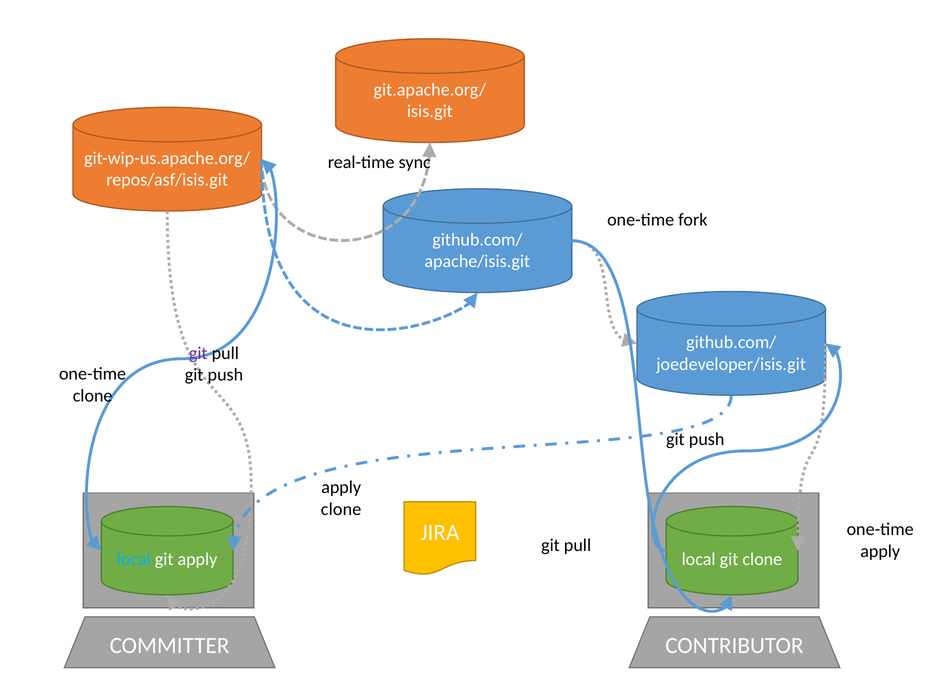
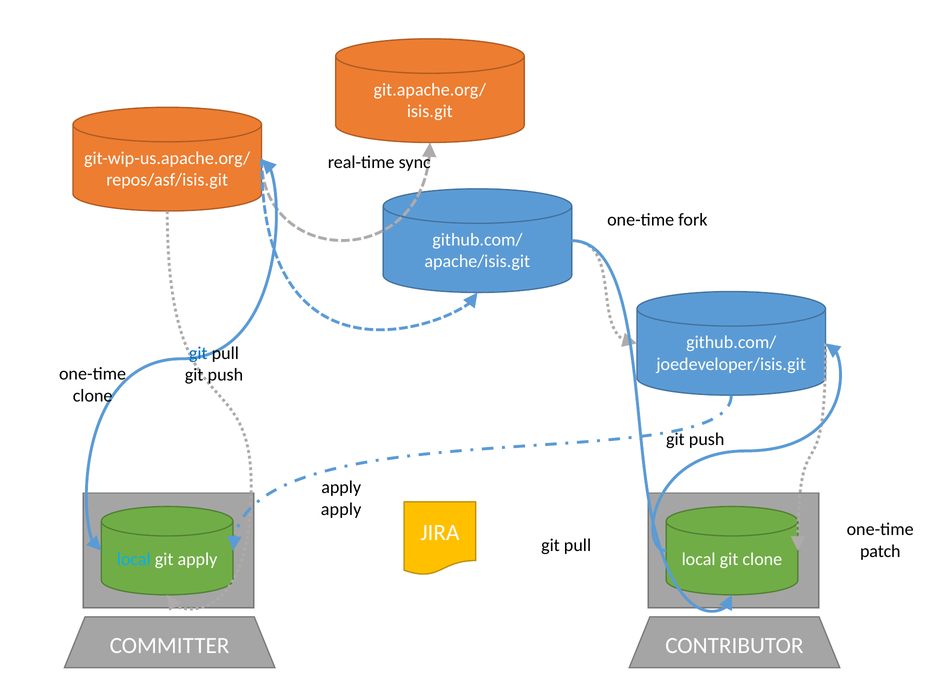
git at (198, 353) colour: purple -> blue
clone at (341, 509): clone -> apply
apply at (880, 551): apply -> patch
